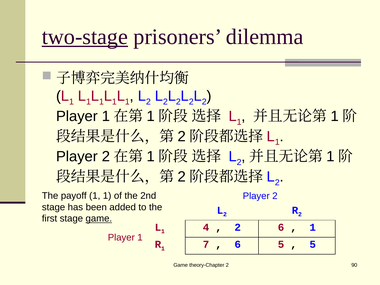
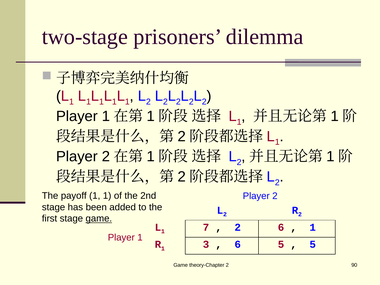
two-stage underline: present -> none
4: 4 -> 7
7: 7 -> 3
